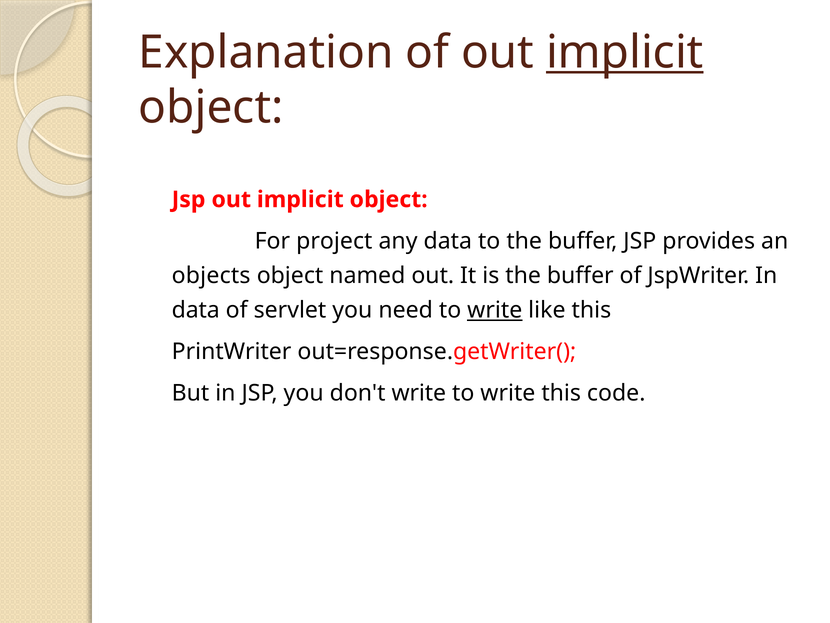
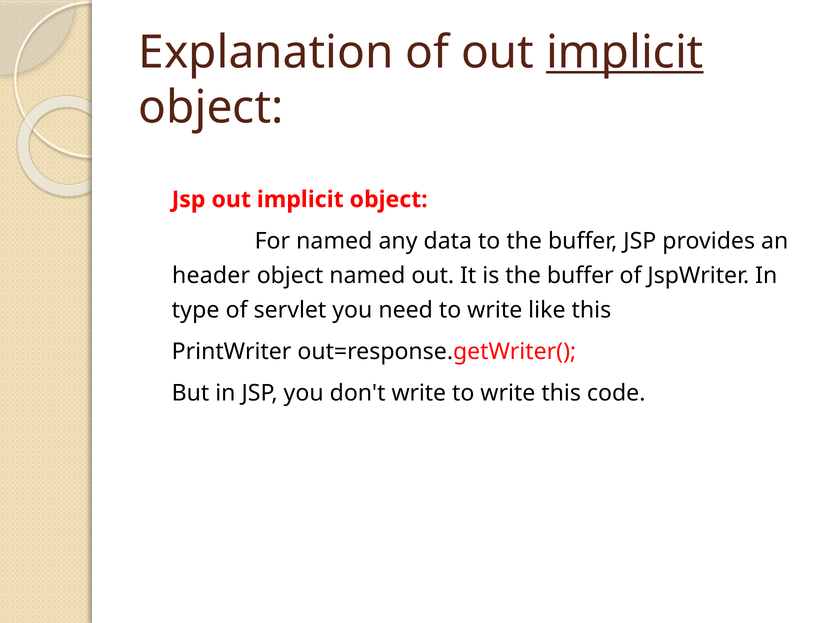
For project: project -> named
objects: objects -> header
data at (196, 310): data -> type
write at (495, 310) underline: present -> none
